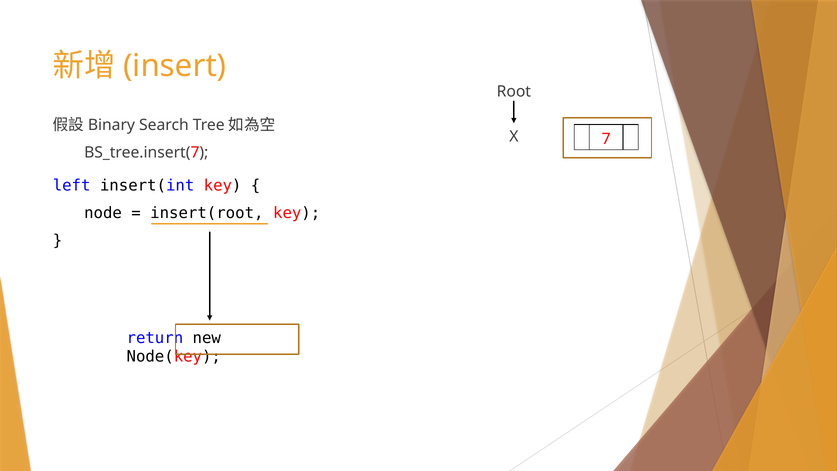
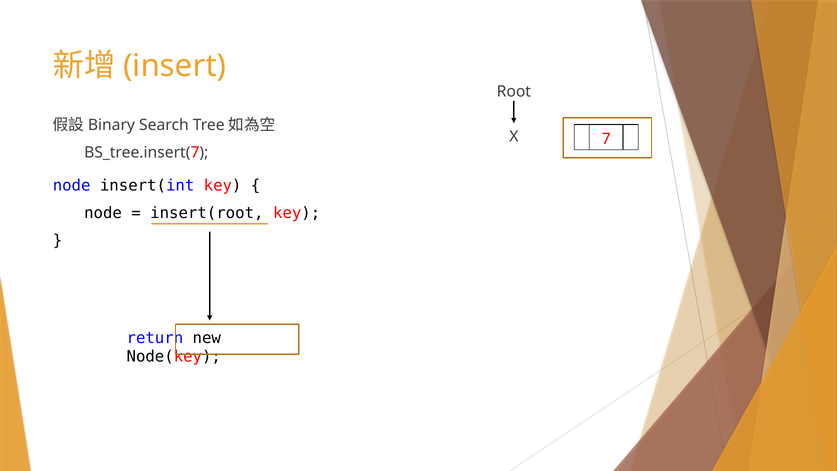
left at (72, 186): left -> node
